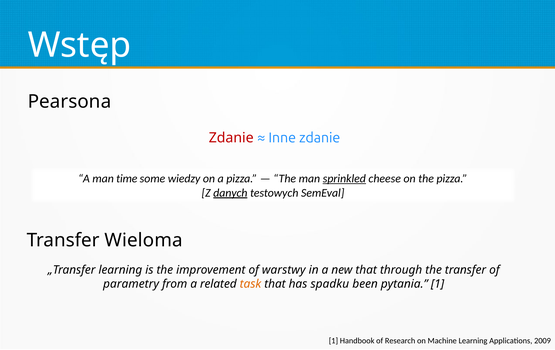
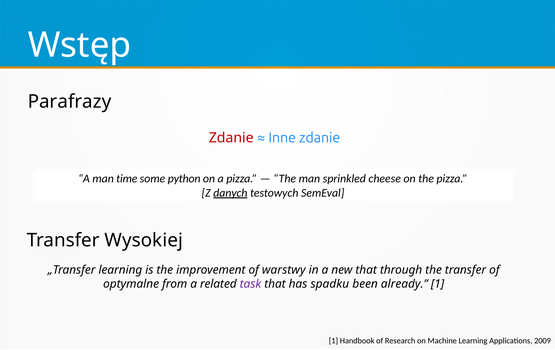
Pearsona: Pearsona -> Parafrazy
wiedzy: wiedzy -> python
sprinkled underline: present -> none
Wieloma: Wieloma -> Wysokiej
parametry: parametry -> optymalne
task colour: orange -> purple
pytania: pytania -> already
